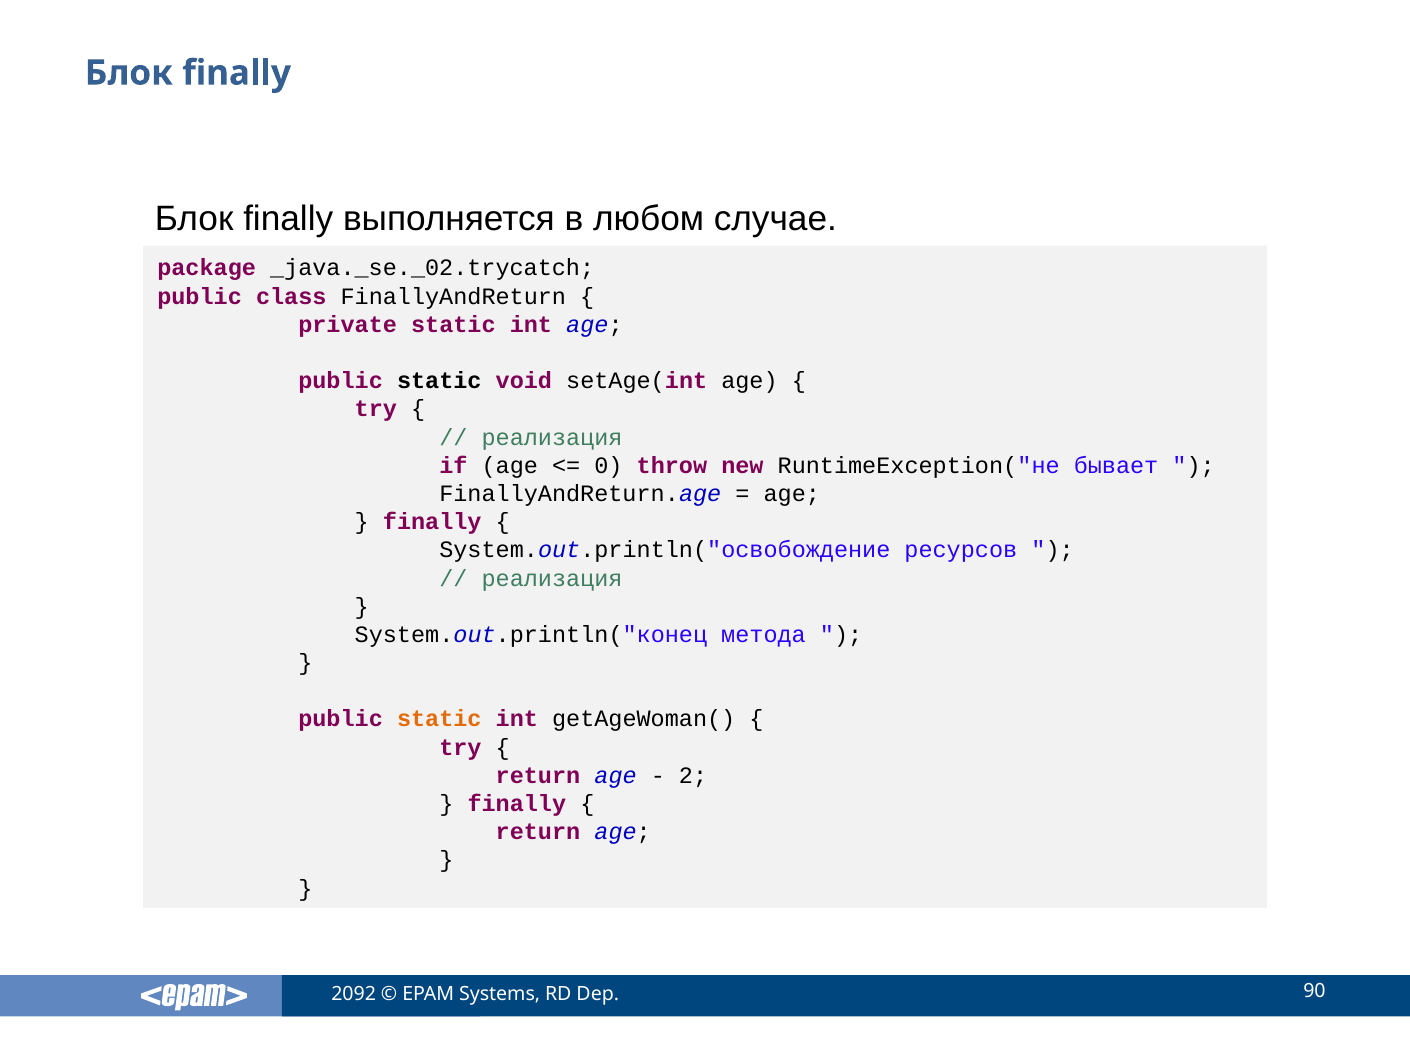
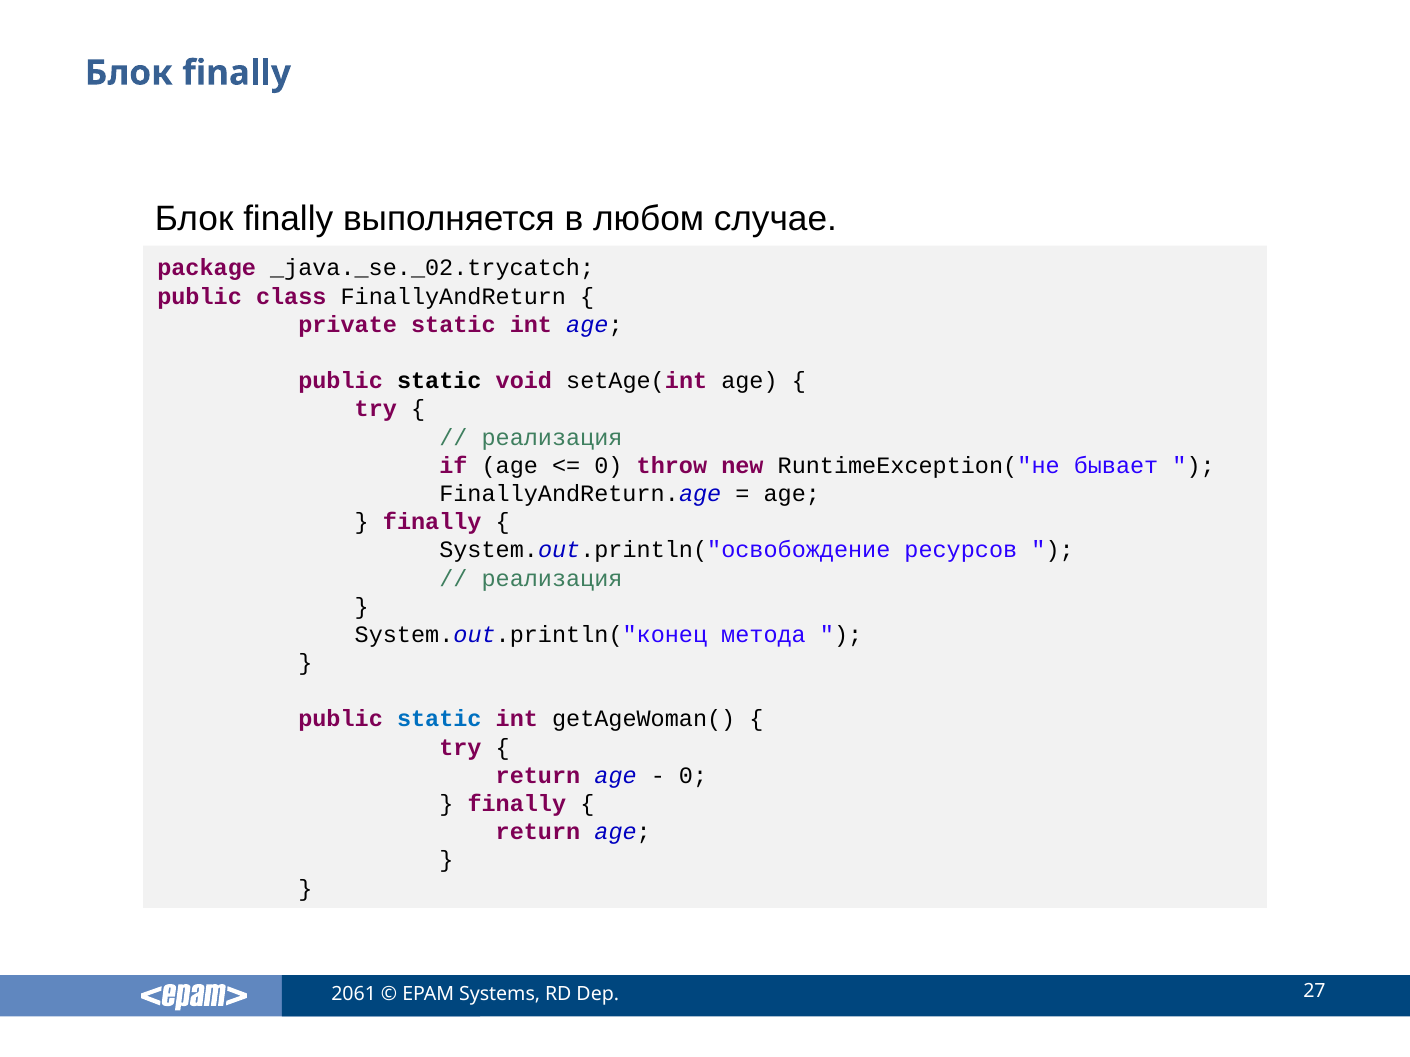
static at (439, 720) colour: orange -> blue
2 at (693, 776): 2 -> 0
2092: 2092 -> 2061
90: 90 -> 27
